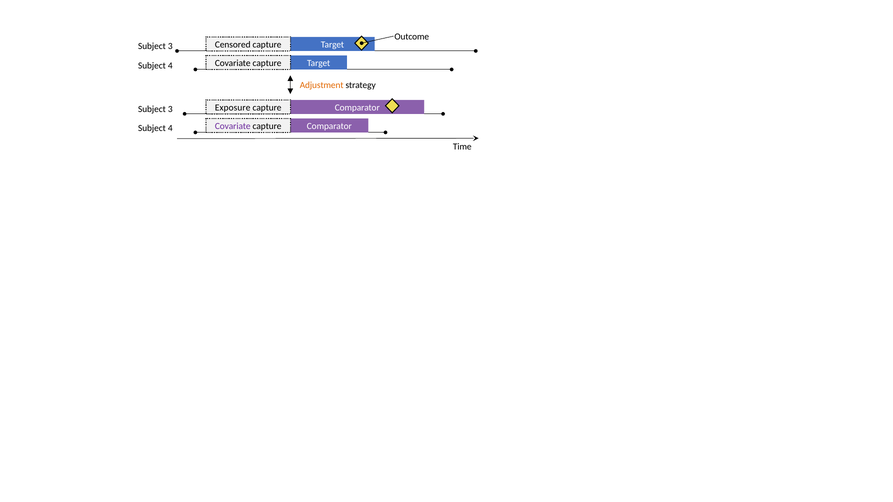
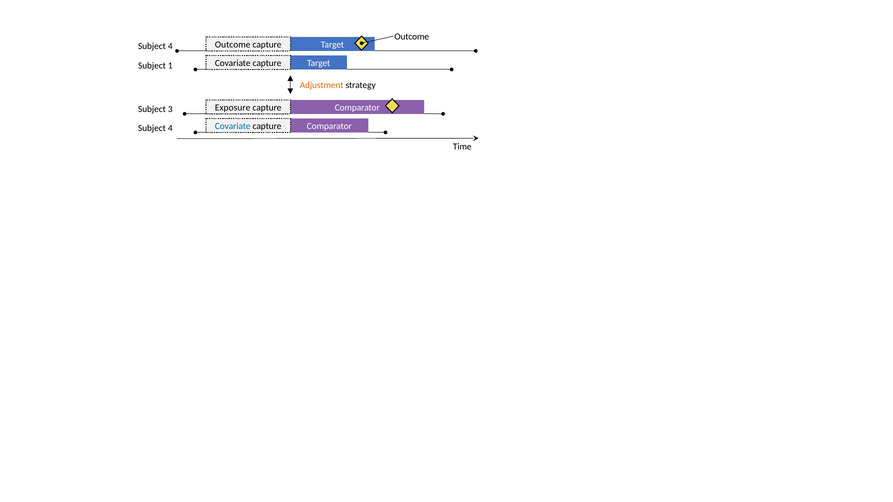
Censored at (233, 45): Censored -> Outcome
3 at (170, 46): 3 -> 4
4 at (170, 66): 4 -> 1
Covariate at (233, 126) colour: purple -> blue
